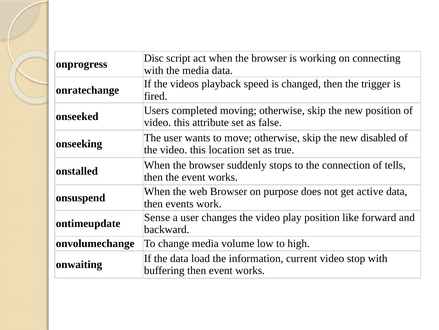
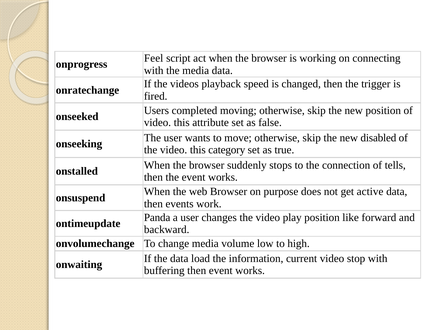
Disc: Disc -> Feel
location: location -> category
Sense: Sense -> Panda
